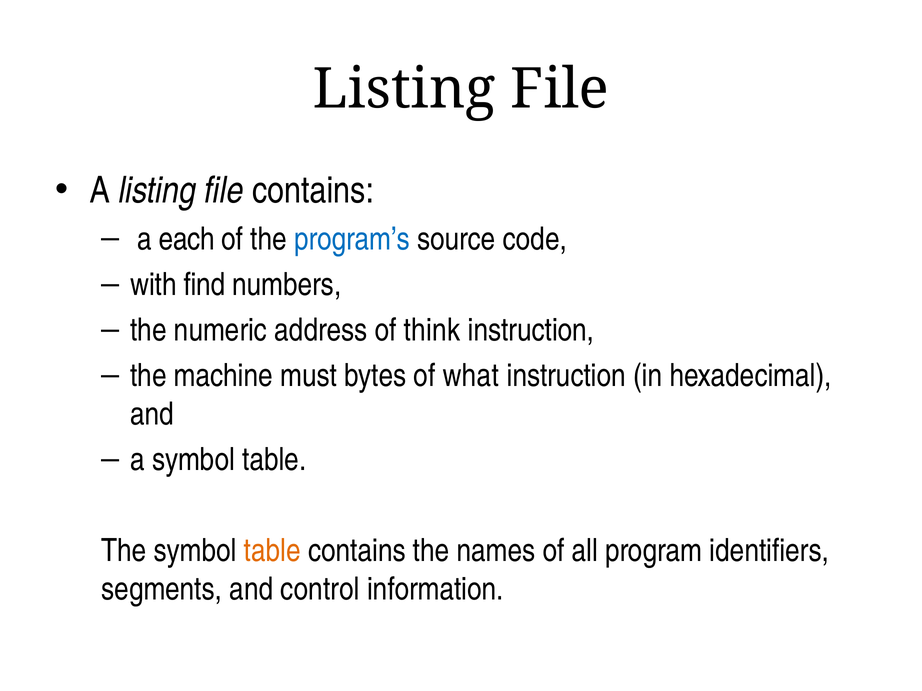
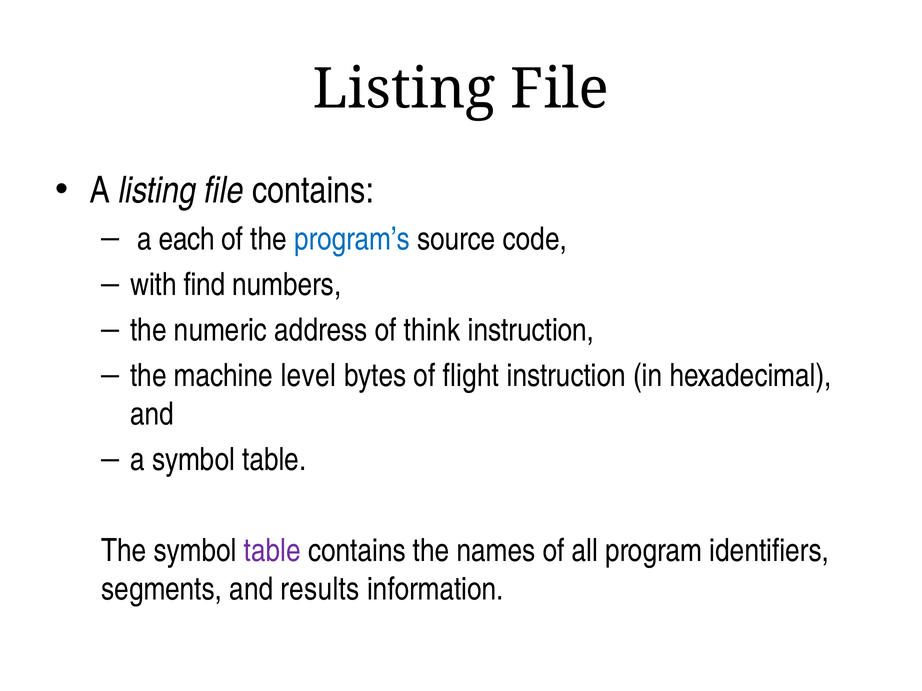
must: must -> level
what: what -> flight
table at (272, 551) colour: orange -> purple
control: control -> results
